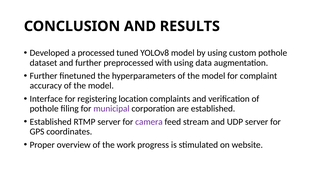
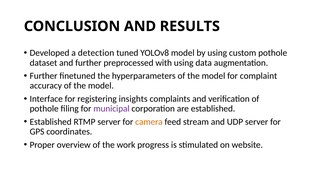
processed: processed -> detection
location: location -> insights
camera colour: purple -> orange
